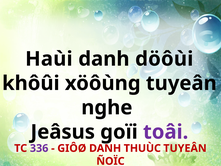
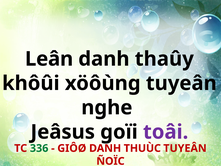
Haùi: Haùi -> Leân
döôùi: döôùi -> thaûy
336 colour: purple -> green
